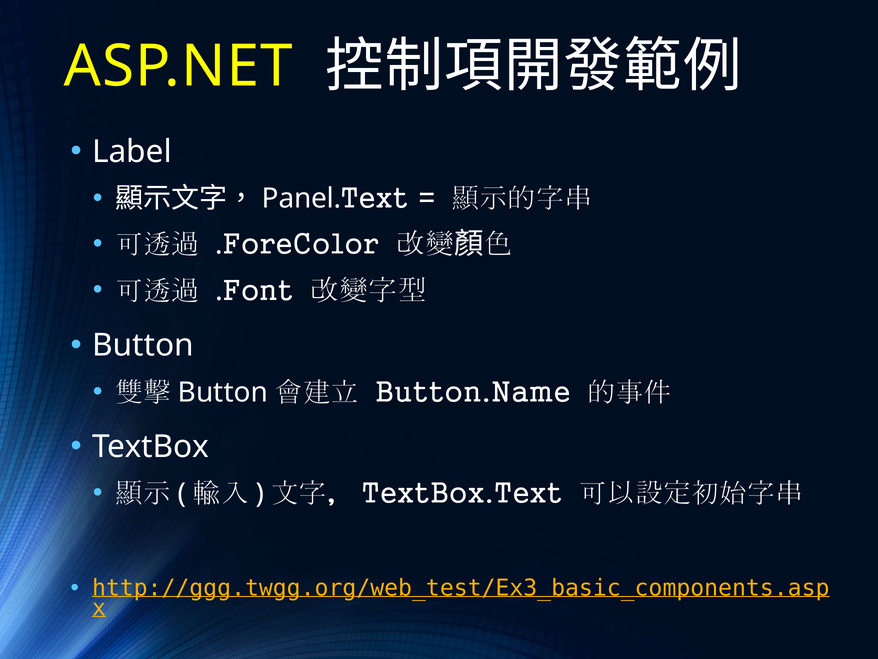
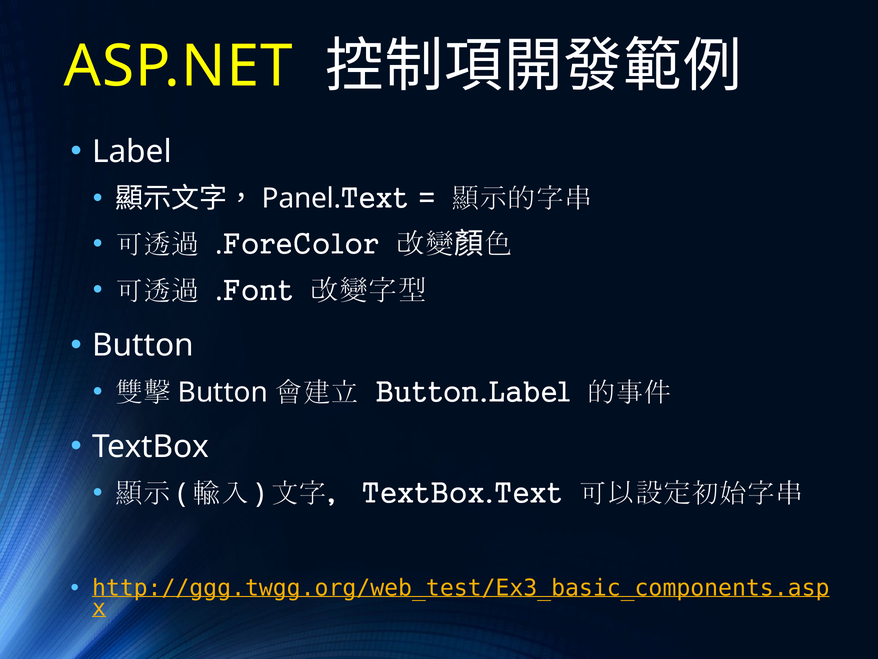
Button.Name: Button.Name -> Button.Label
